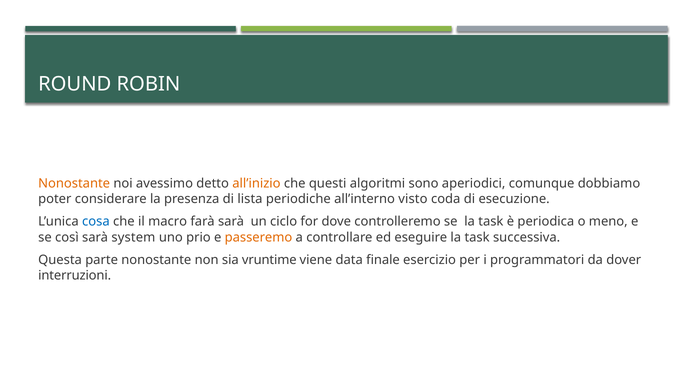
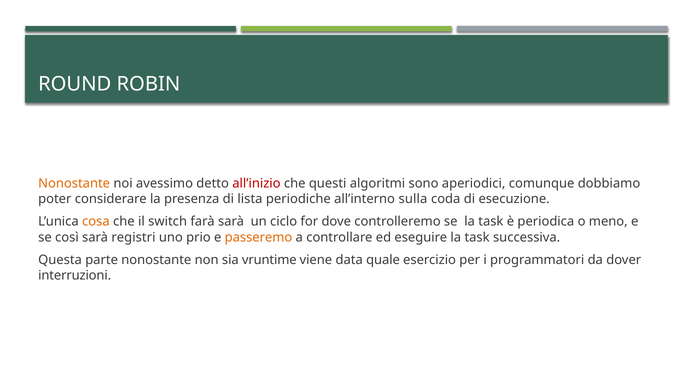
all’inizio colour: orange -> red
visto: visto -> sulla
cosa colour: blue -> orange
macro: macro -> switch
system: system -> registri
finale: finale -> quale
